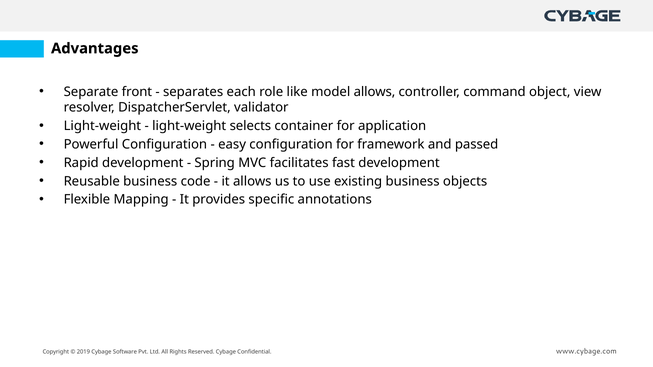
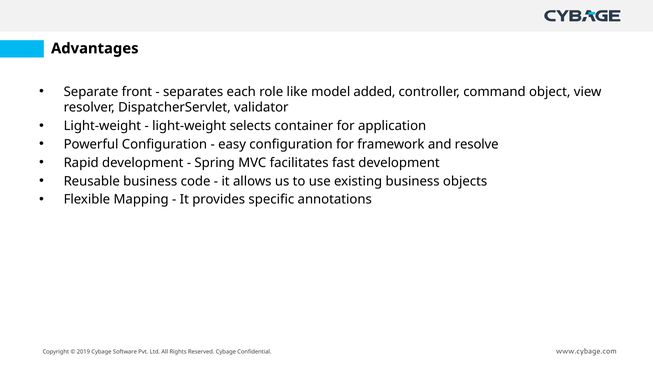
model allows: allows -> added
passed: passed -> resolve
